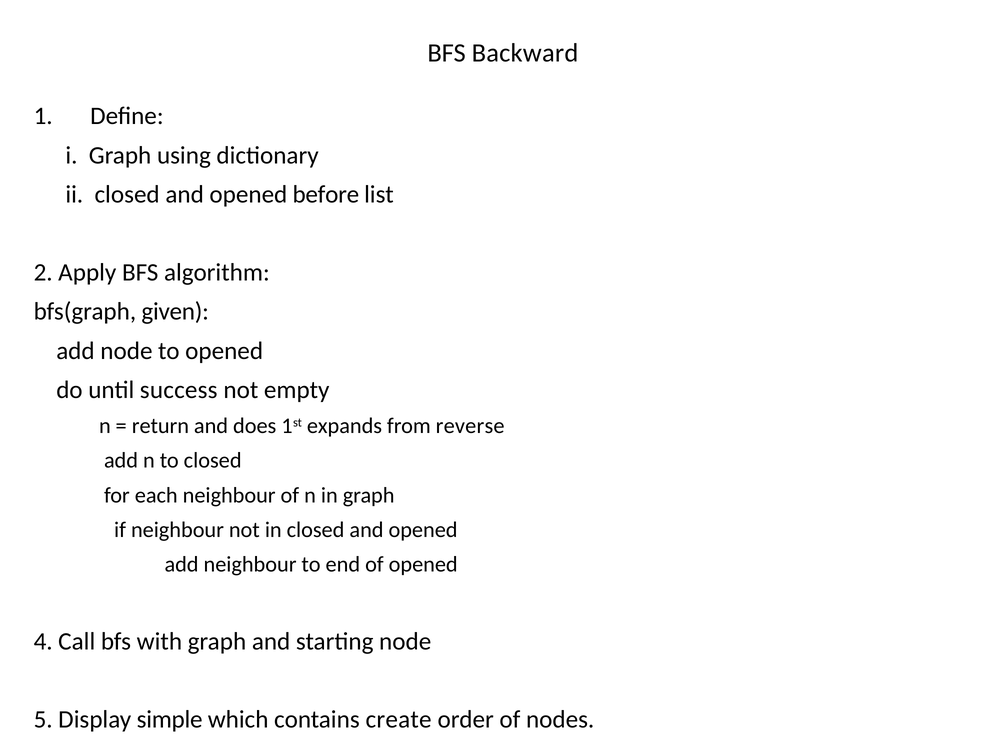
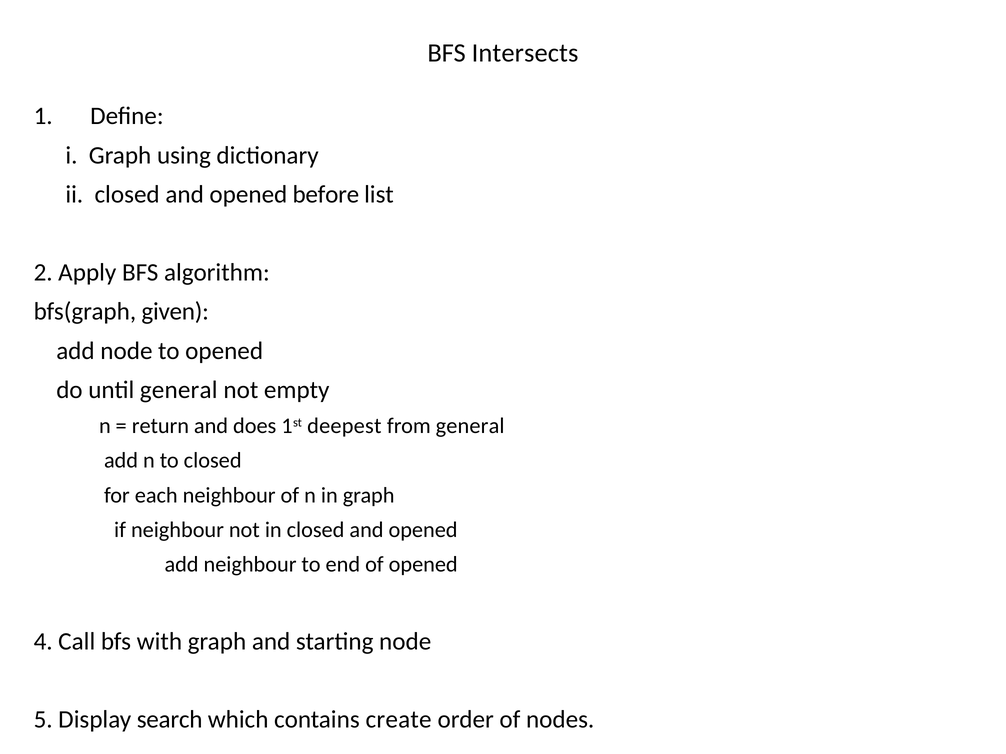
Backward: Backward -> Intersects
until success: success -> general
expands: expands -> deepest
from reverse: reverse -> general
simple: simple -> search
